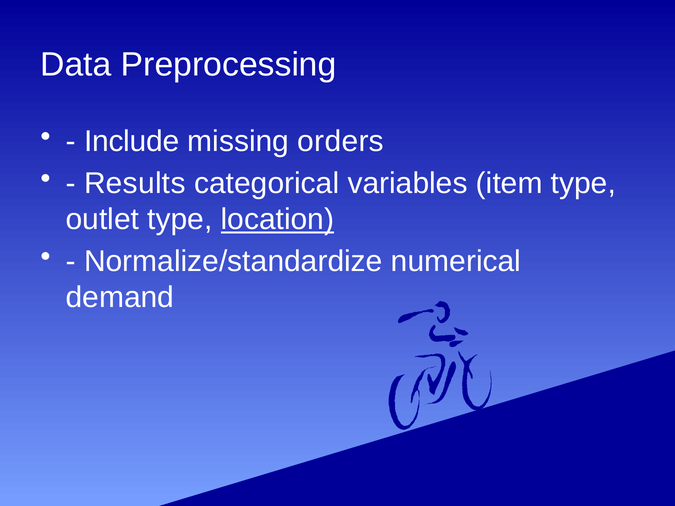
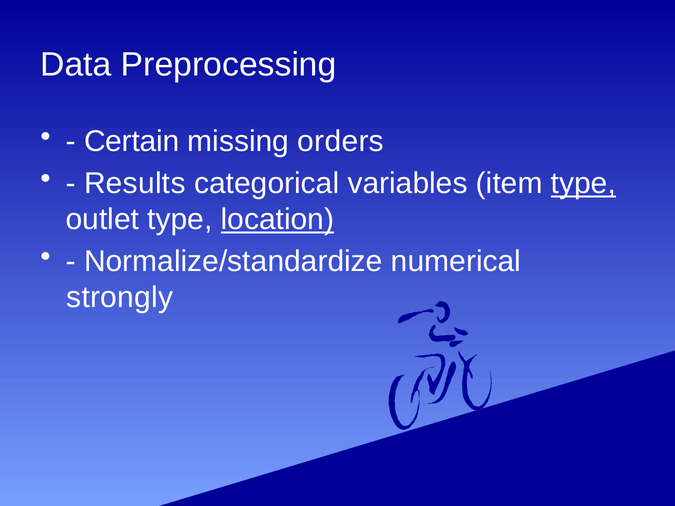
Include: Include -> Certain
type at (583, 184) underline: none -> present
demand: demand -> strongly
